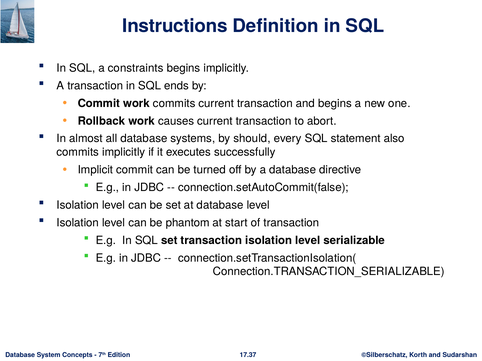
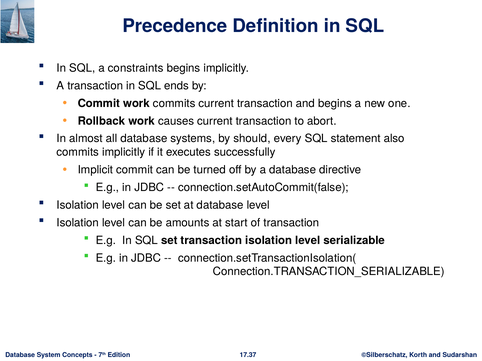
Instructions: Instructions -> Precedence
phantom: phantom -> amounts
